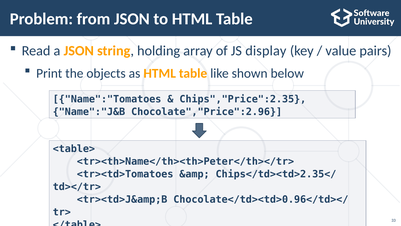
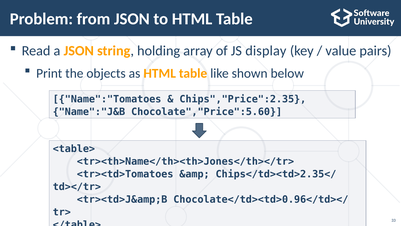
Chocolate","Price":2.96: Chocolate","Price":2.96 -> Chocolate","Price":5.60
<tr><th>Name</th><th>Peter</th></tr>: <tr><th>Name</th><th>Peter</th></tr> -> <tr><th>Name</th><th>Jones</th></tr>
